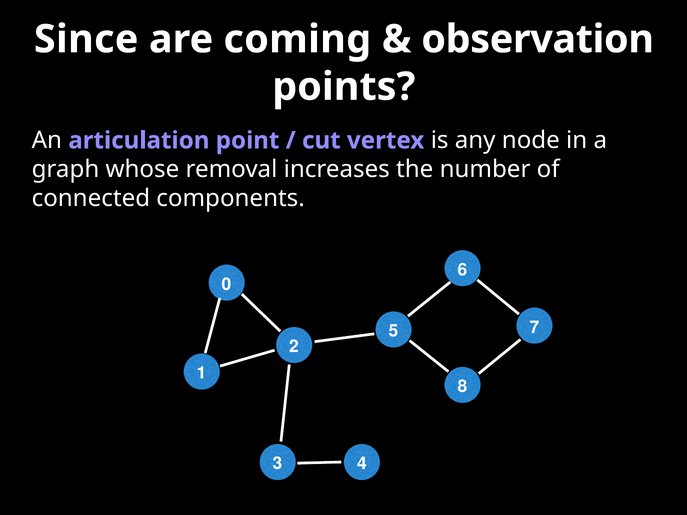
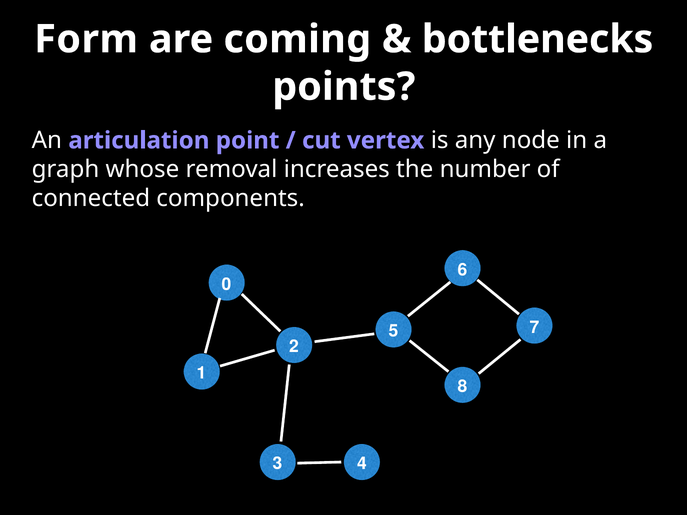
Since: Since -> Form
observation: observation -> bottlenecks
